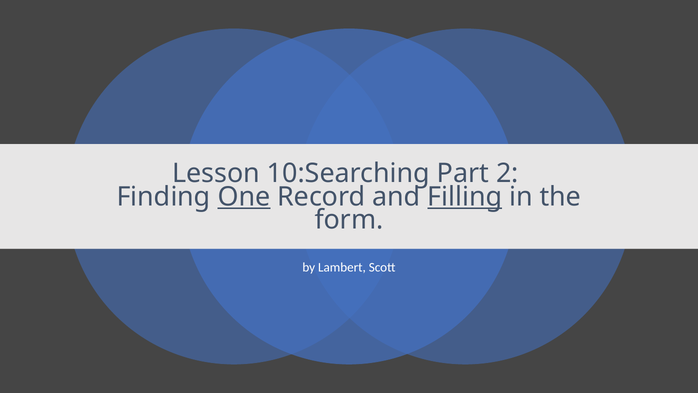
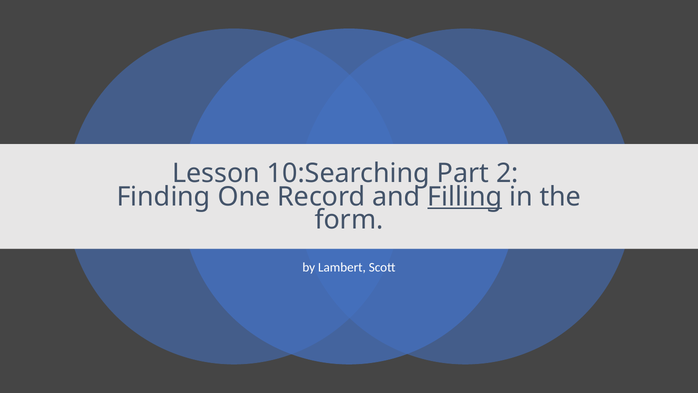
One underline: present -> none
